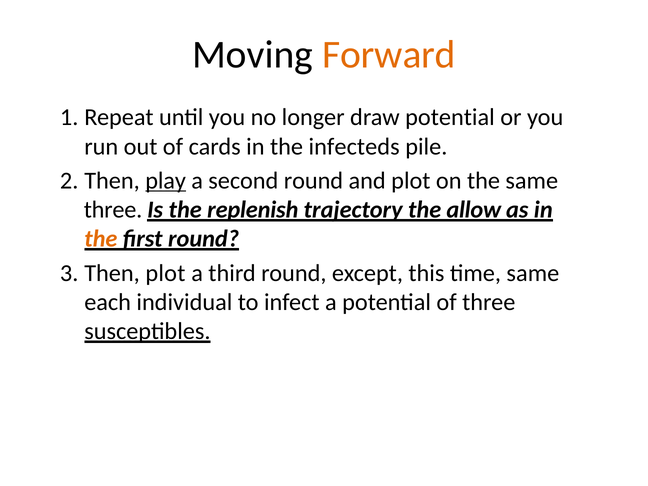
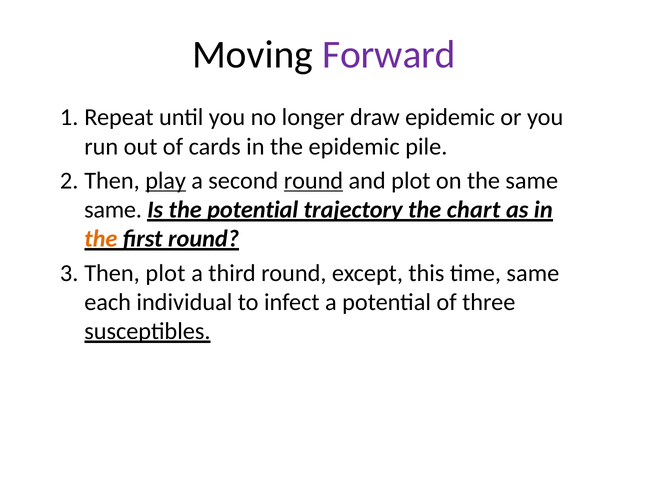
Forward colour: orange -> purple
draw potential: potential -> epidemic
the infecteds: infecteds -> epidemic
round at (313, 181) underline: none -> present
three at (113, 210): three -> same
the replenish: replenish -> potential
allow: allow -> chart
